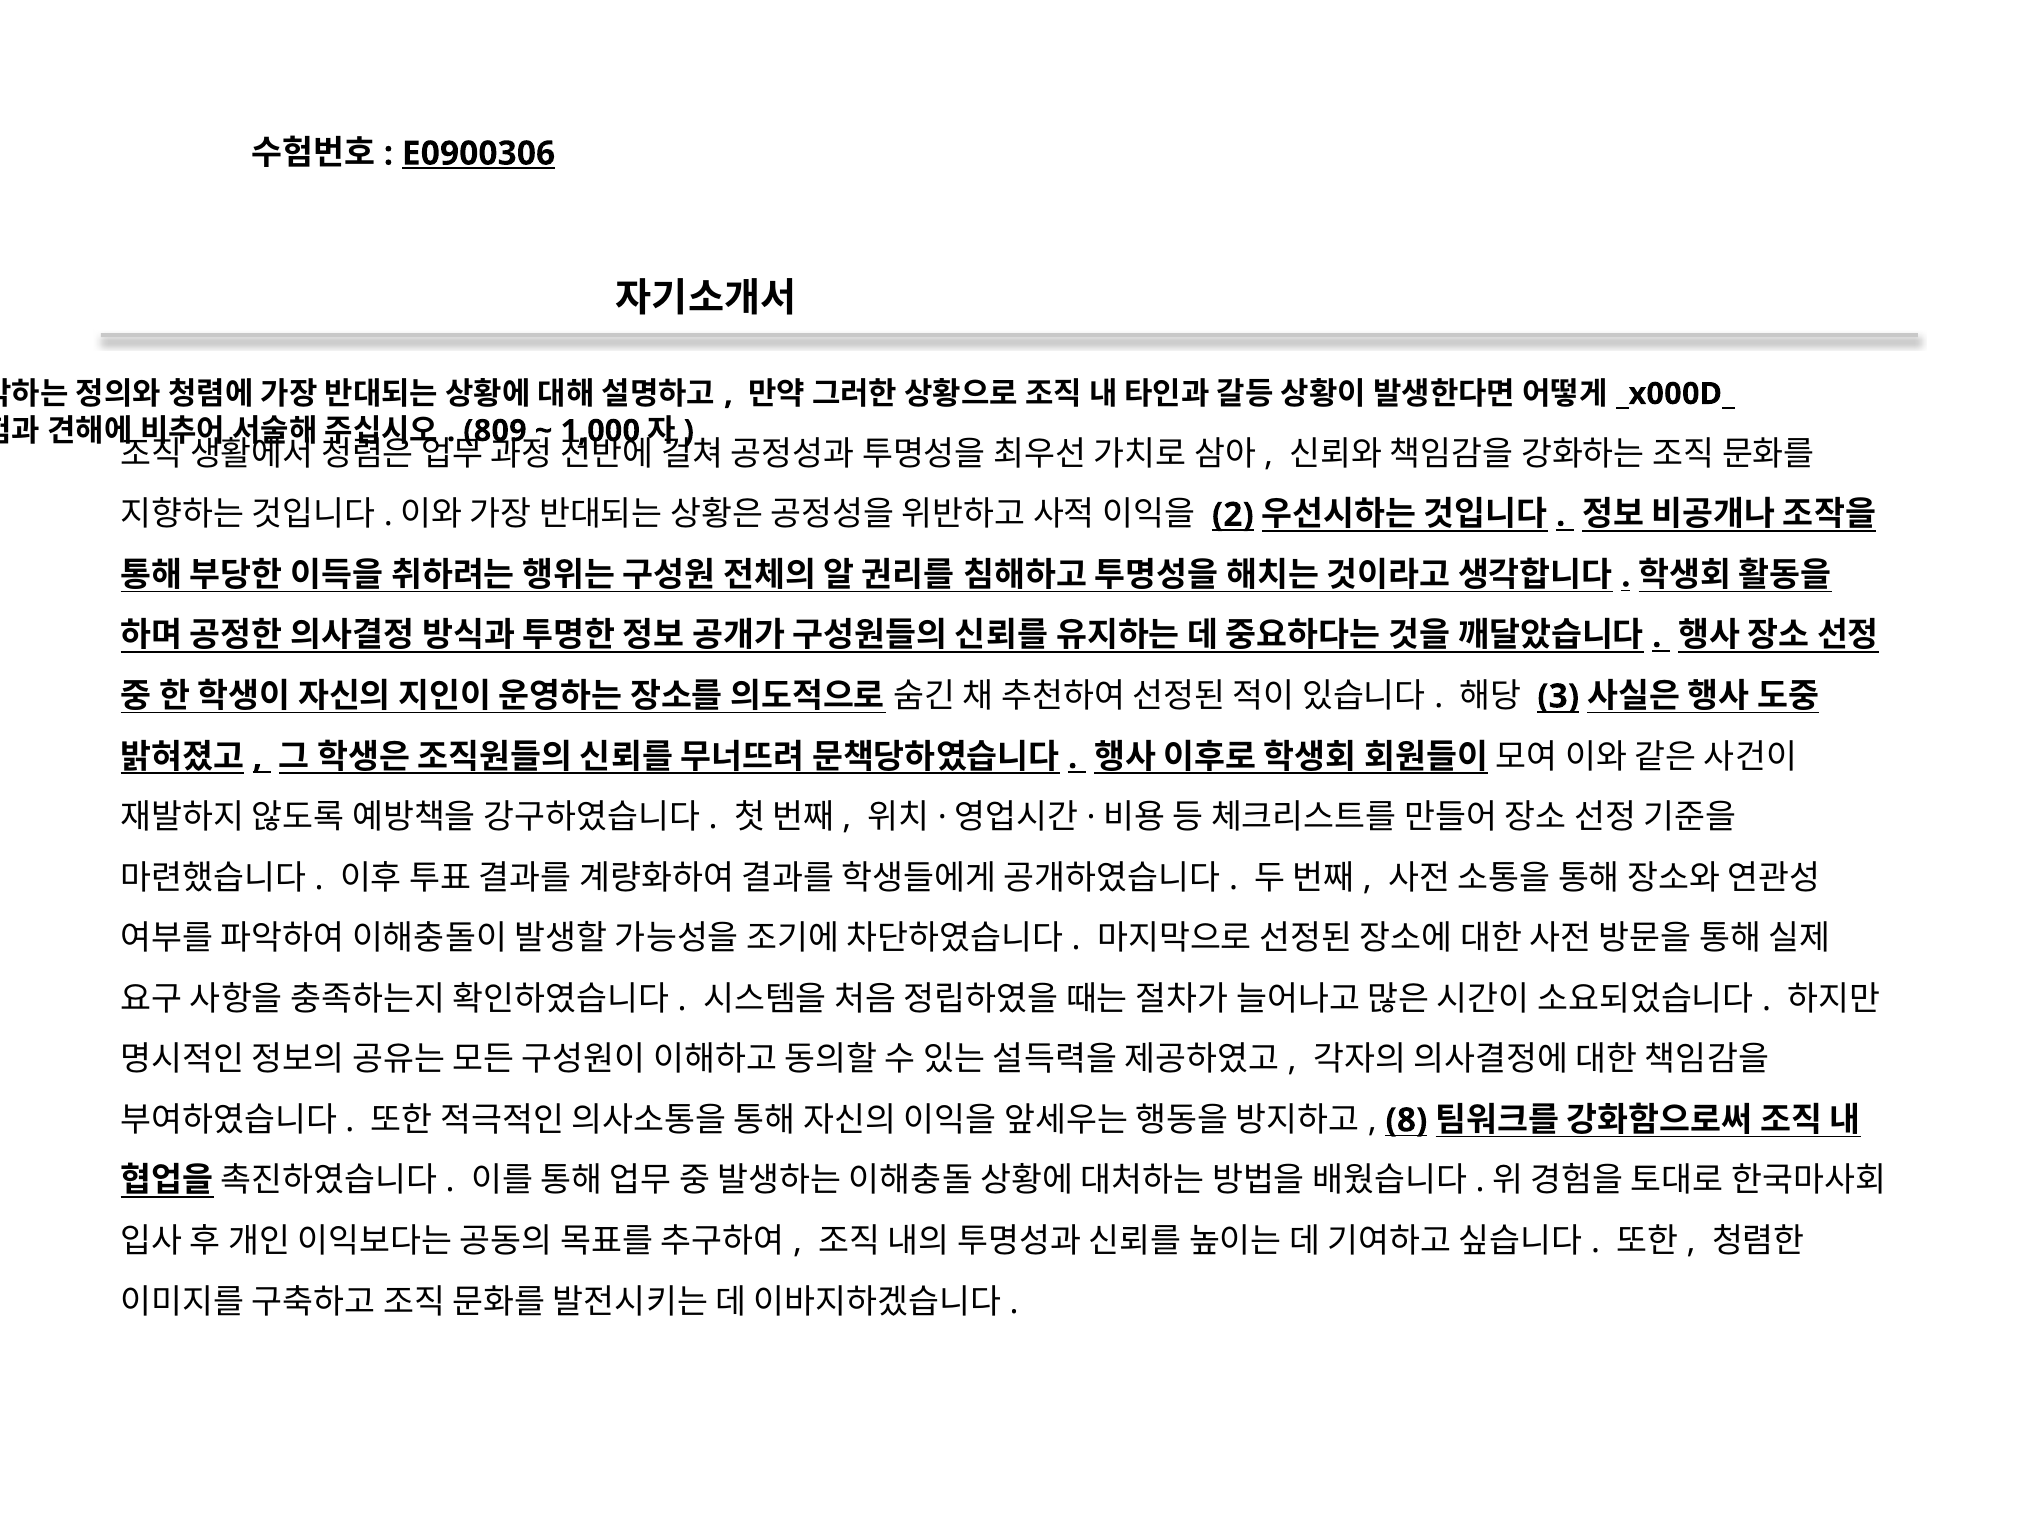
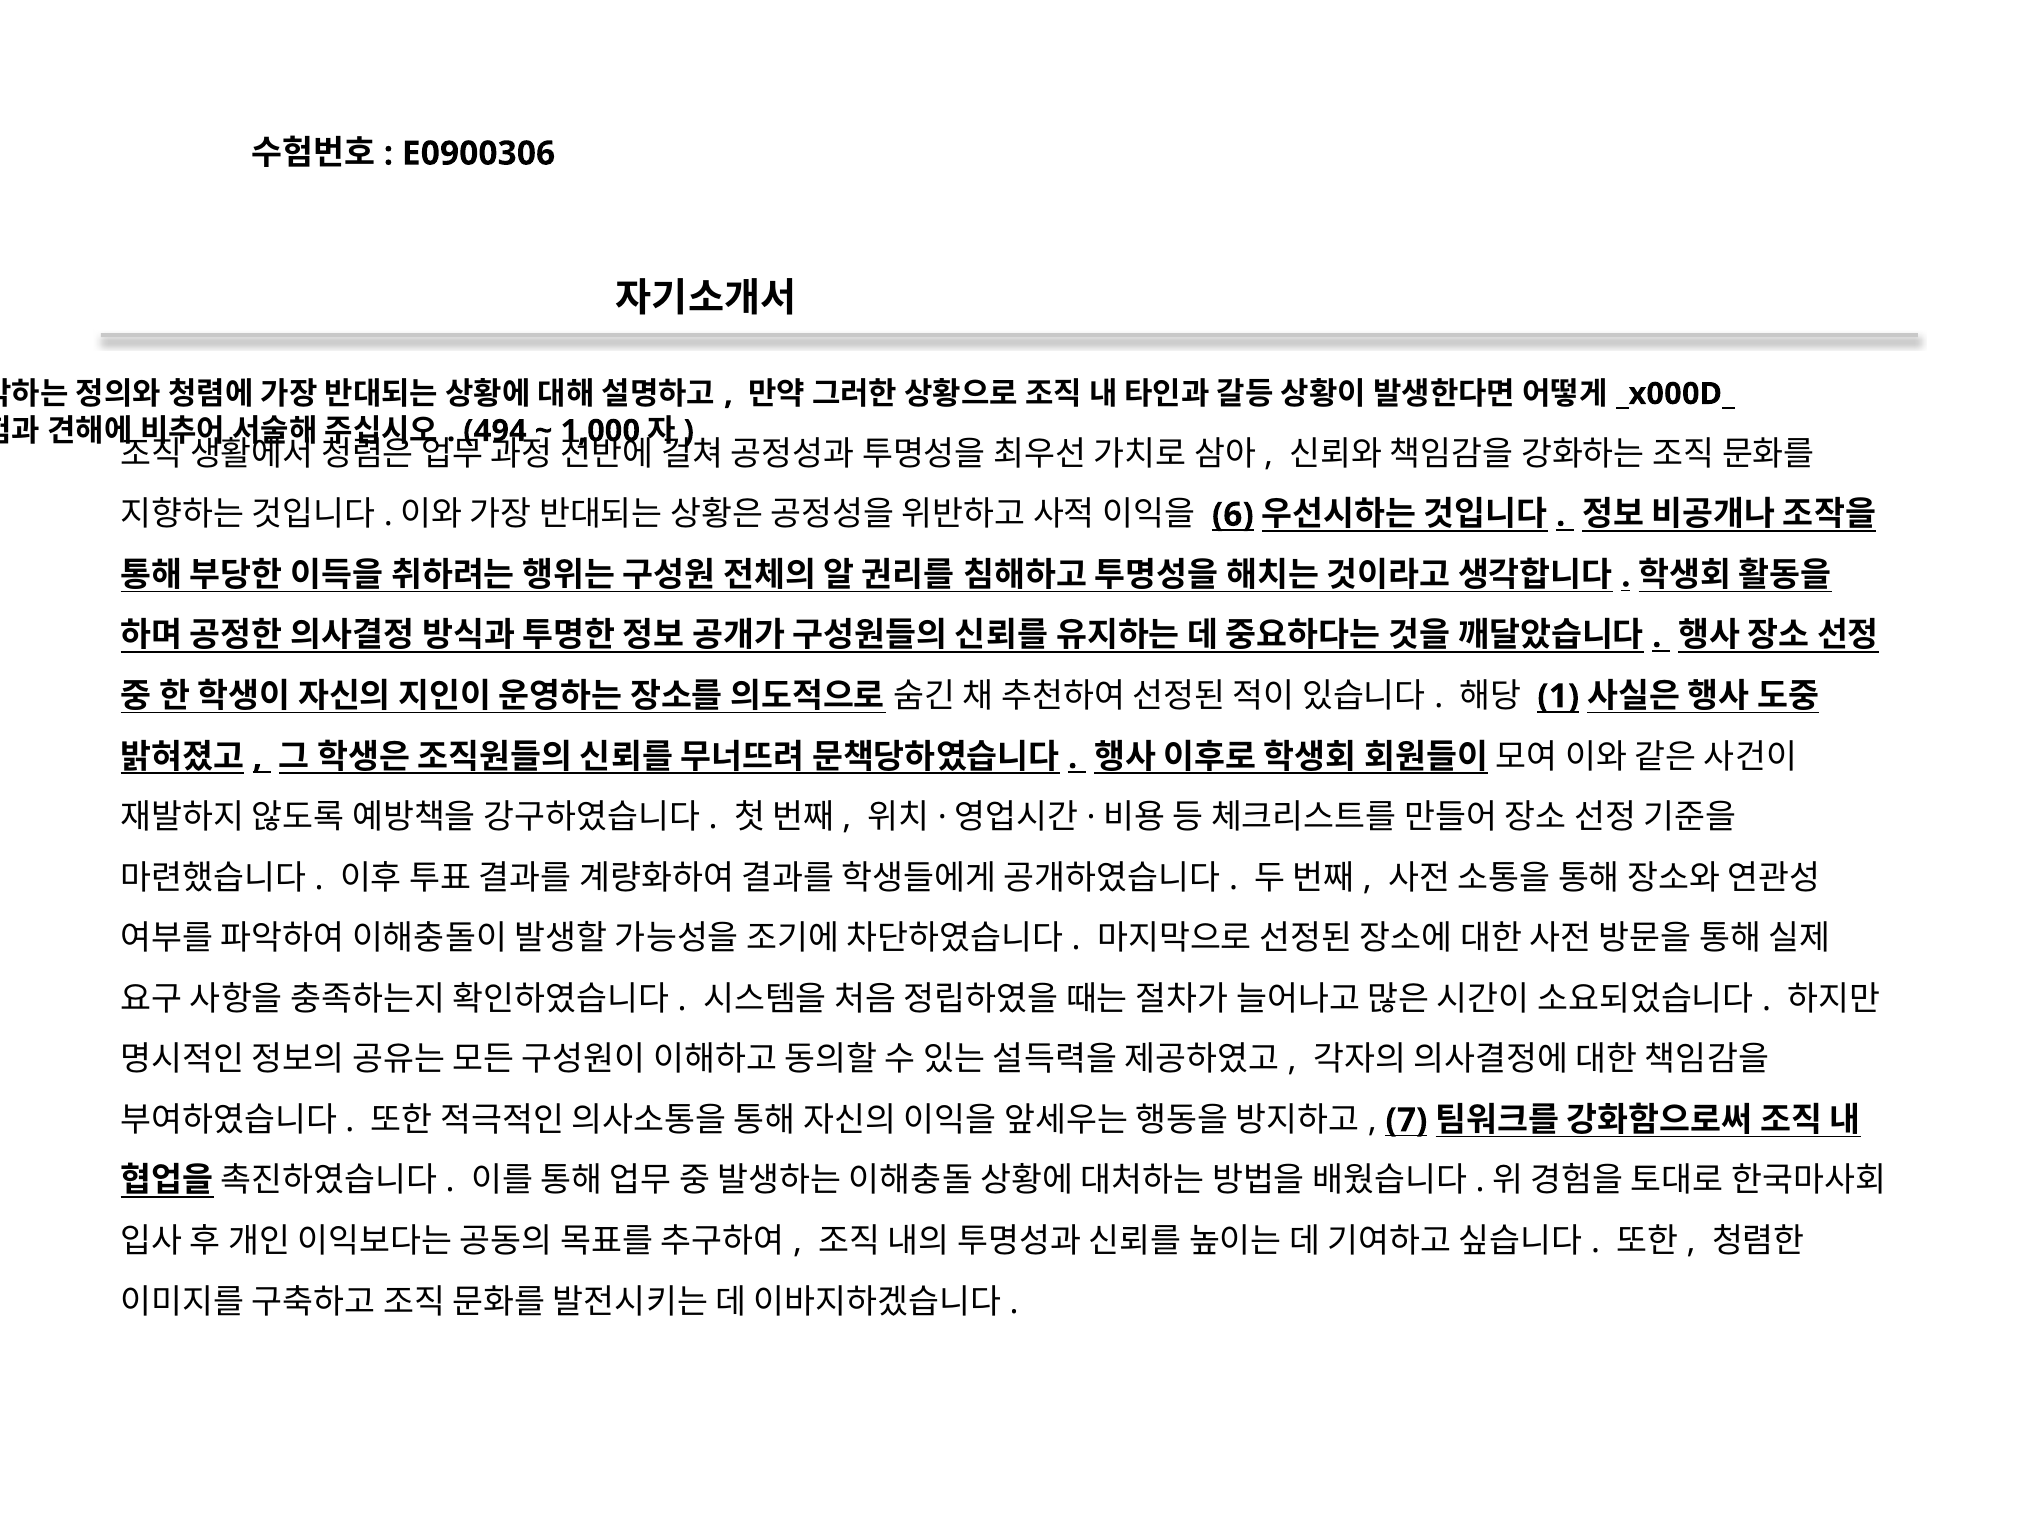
E0900306 underline: present -> none
809: 809 -> 494
2: 2 -> 6
3: 3 -> 1
8: 8 -> 7
